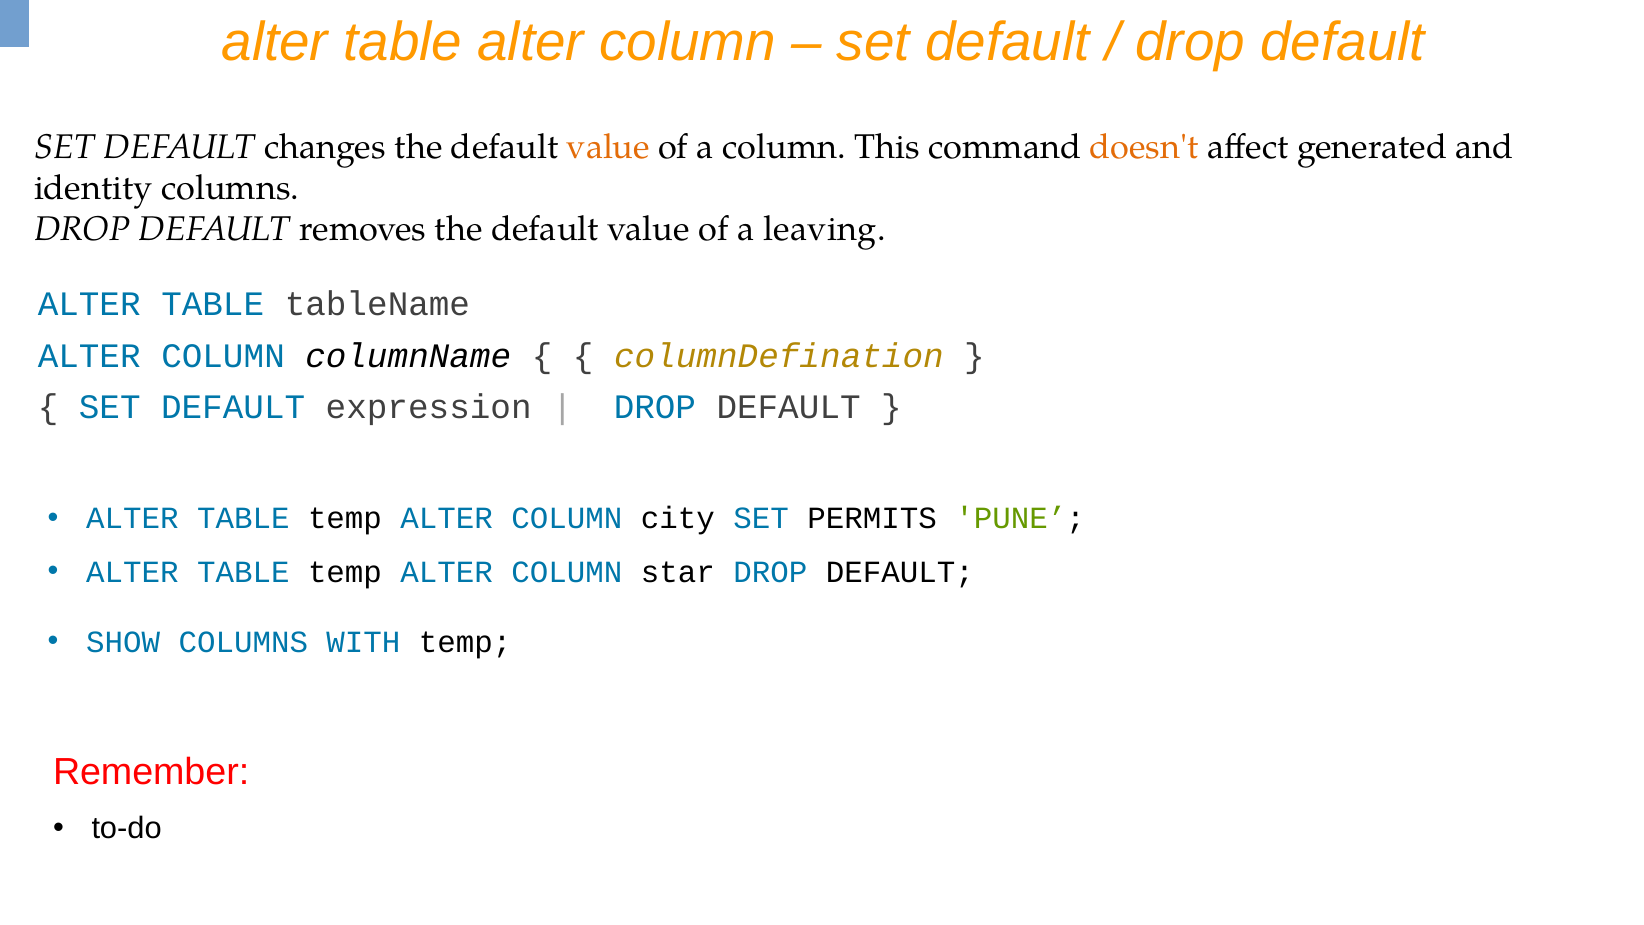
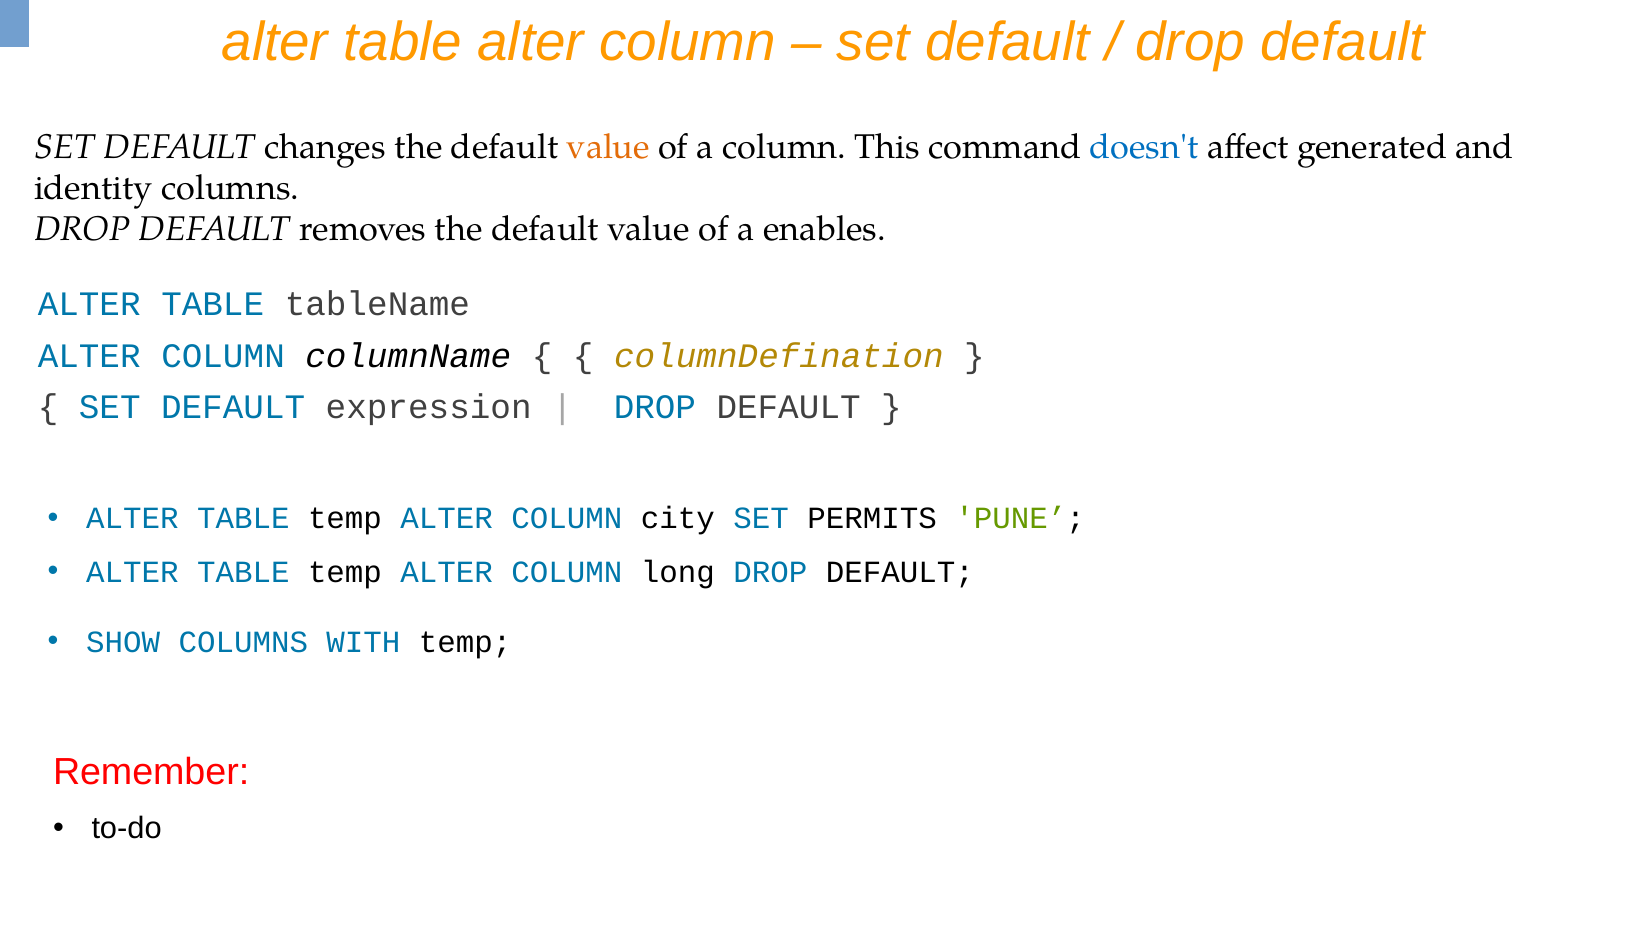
doesn't colour: orange -> blue
leaving: leaving -> enables
star: star -> long
